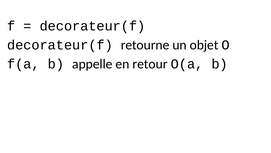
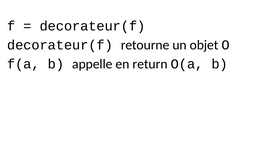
retour: retour -> return
